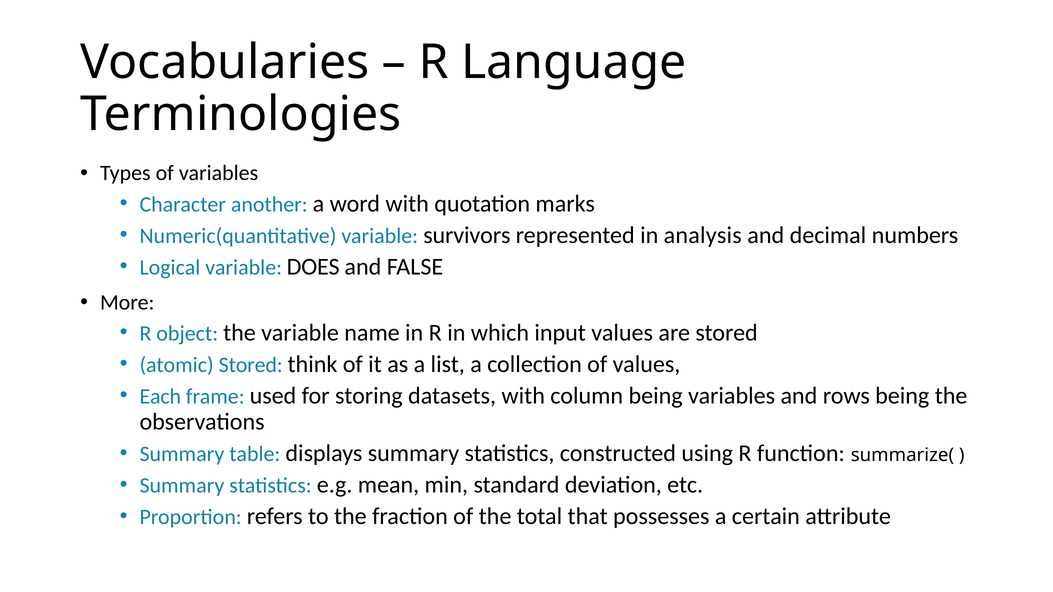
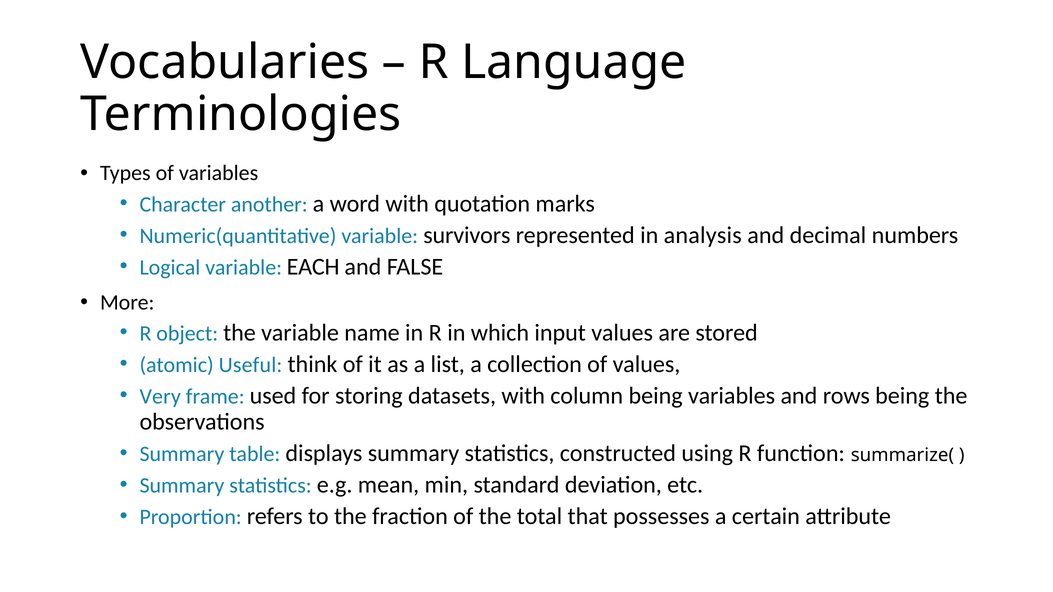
DOES: DOES -> EACH
atomic Stored: Stored -> Useful
Each: Each -> Very
